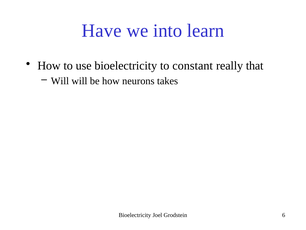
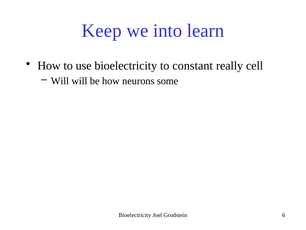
Have: Have -> Keep
that: that -> cell
takes: takes -> some
